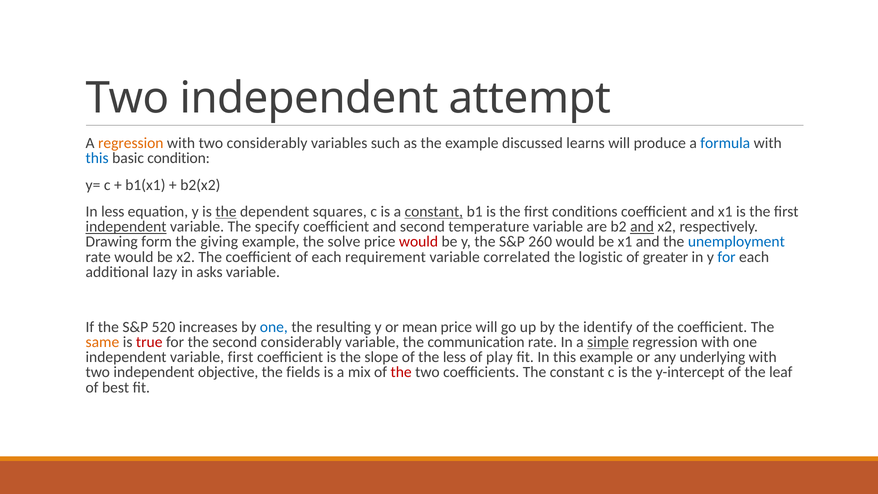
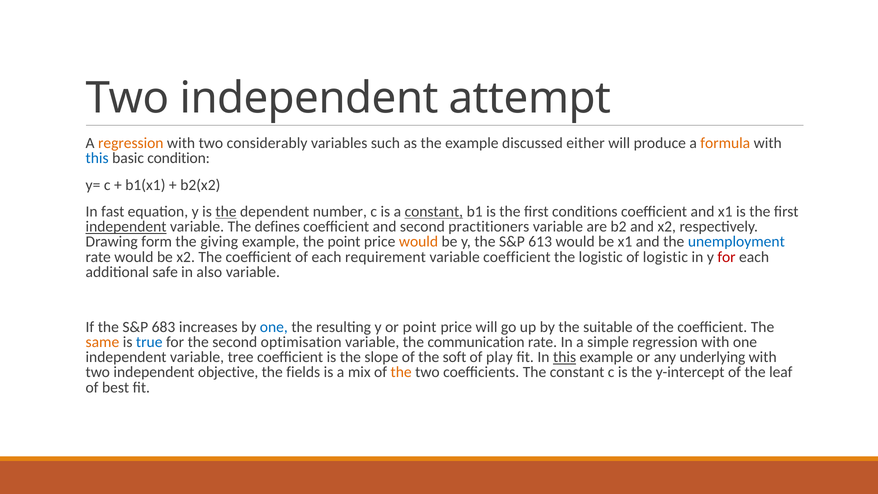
learns: learns -> either
formula colour: blue -> orange
In less: less -> fast
squares: squares -> number
specify: specify -> defines
temperature: temperature -> practitioners
and at (642, 227) underline: present -> none
the solve: solve -> point
would at (419, 242) colour: red -> orange
260: 260 -> 613
variable correlated: correlated -> coefficient
of greater: greater -> logistic
for at (727, 257) colour: blue -> red
lazy: lazy -> safe
asks: asks -> also
520: 520 -> 683
or mean: mean -> point
identify: identify -> suitable
true colour: red -> blue
second considerably: considerably -> optimisation
simple underline: present -> none
variable first: first -> tree
the less: less -> soft
this at (565, 357) underline: none -> present
the at (401, 372) colour: red -> orange
